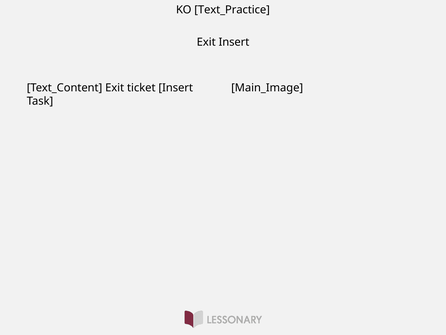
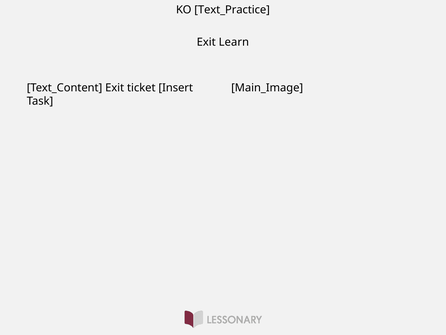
Exit Insert: Insert -> Learn
